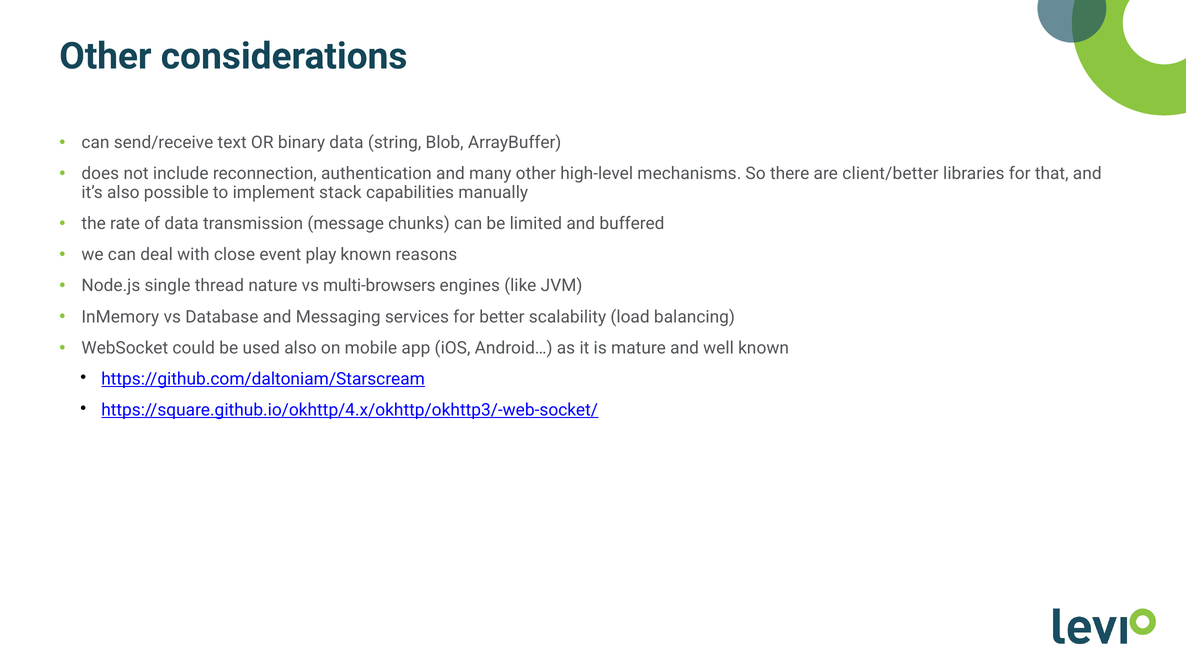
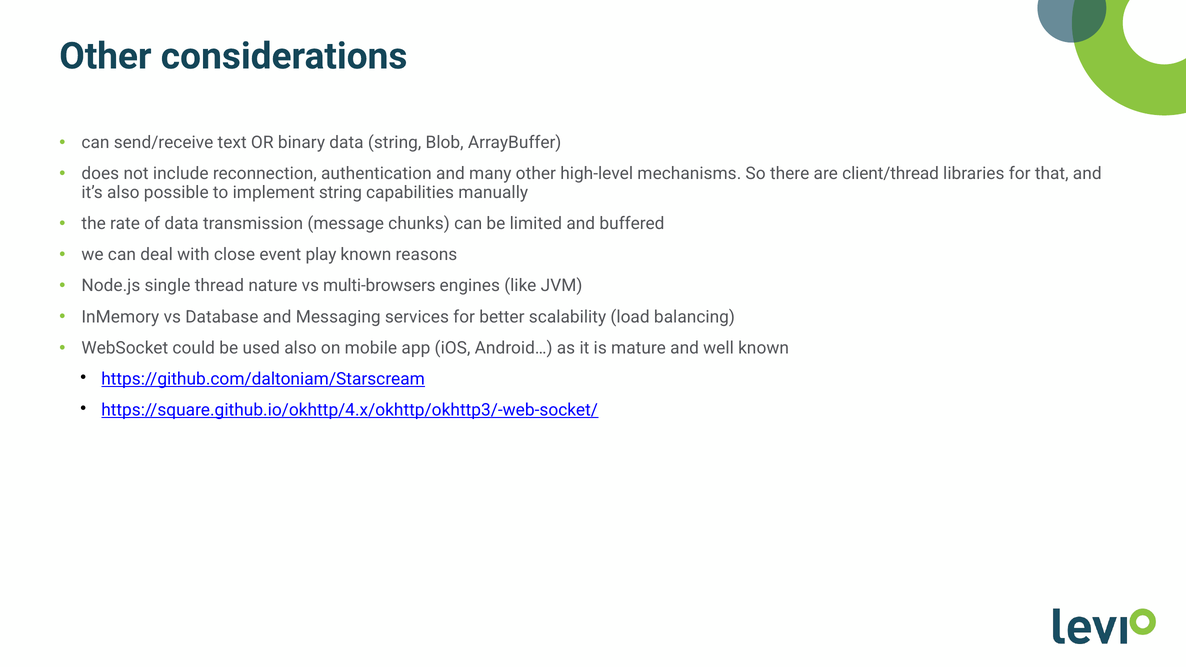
client/better: client/better -> client/thread
implement stack: stack -> string
